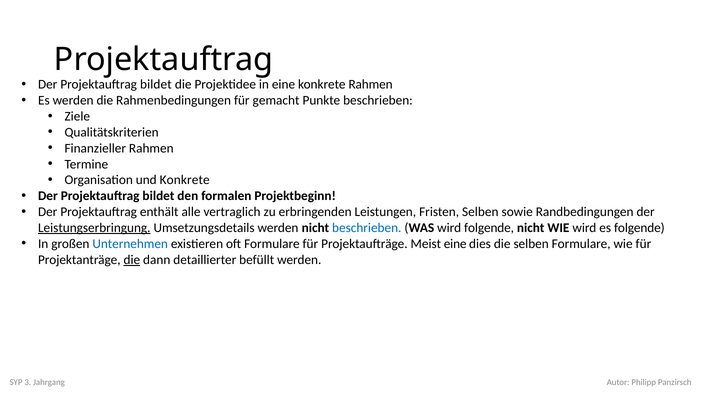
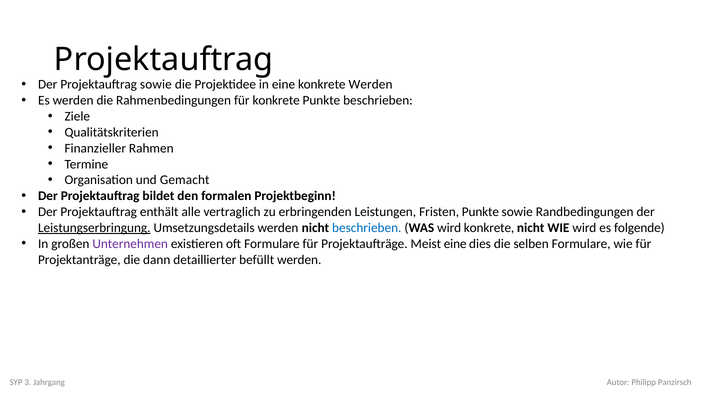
bildet at (156, 84): bildet -> sowie
konkrete Rahmen: Rahmen -> Werden
für gemacht: gemacht -> konkrete
und Konkrete: Konkrete -> Gemacht
Fristen Selben: Selben -> Punkte
wird folgende: folgende -> konkrete
Unternehmen colour: blue -> purple
die at (132, 259) underline: present -> none
